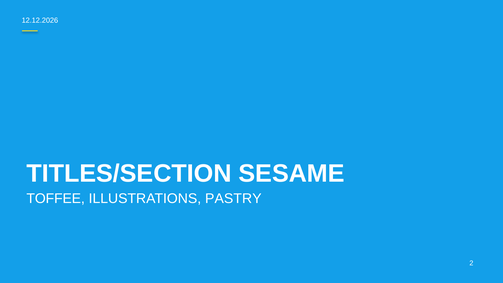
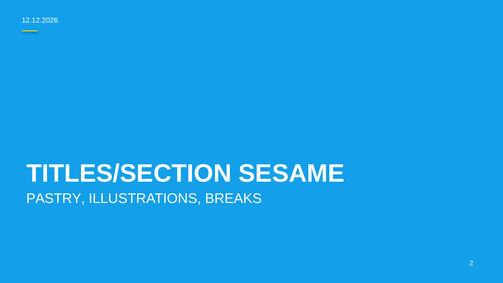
TOFFEE: TOFFEE -> PASTRY
PASTRY: PASTRY -> BREAKS
